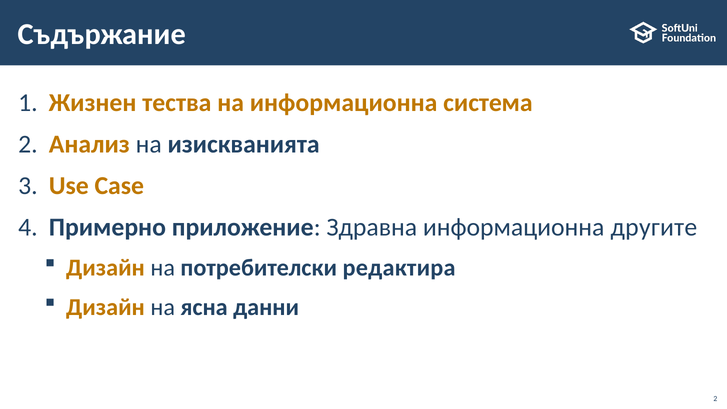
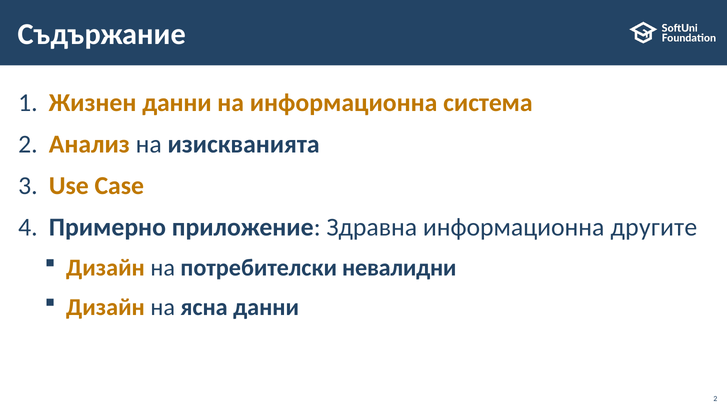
тества at (177, 103): тества -> данни
редактира: редактира -> невалидни
